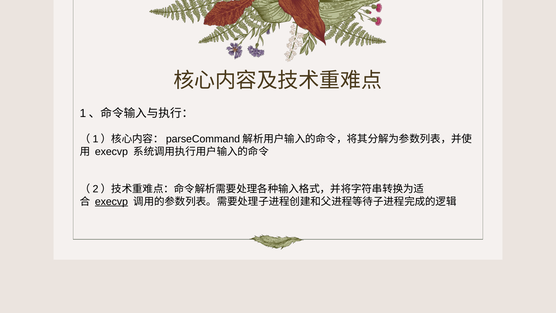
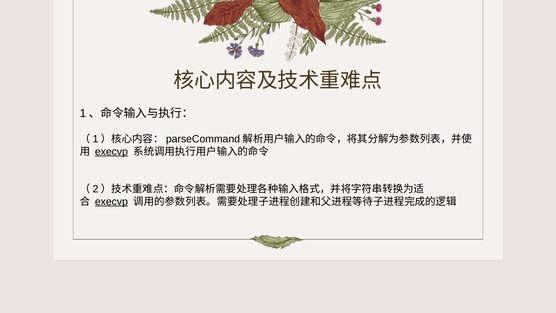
execvp at (111, 151) underline: none -> present
